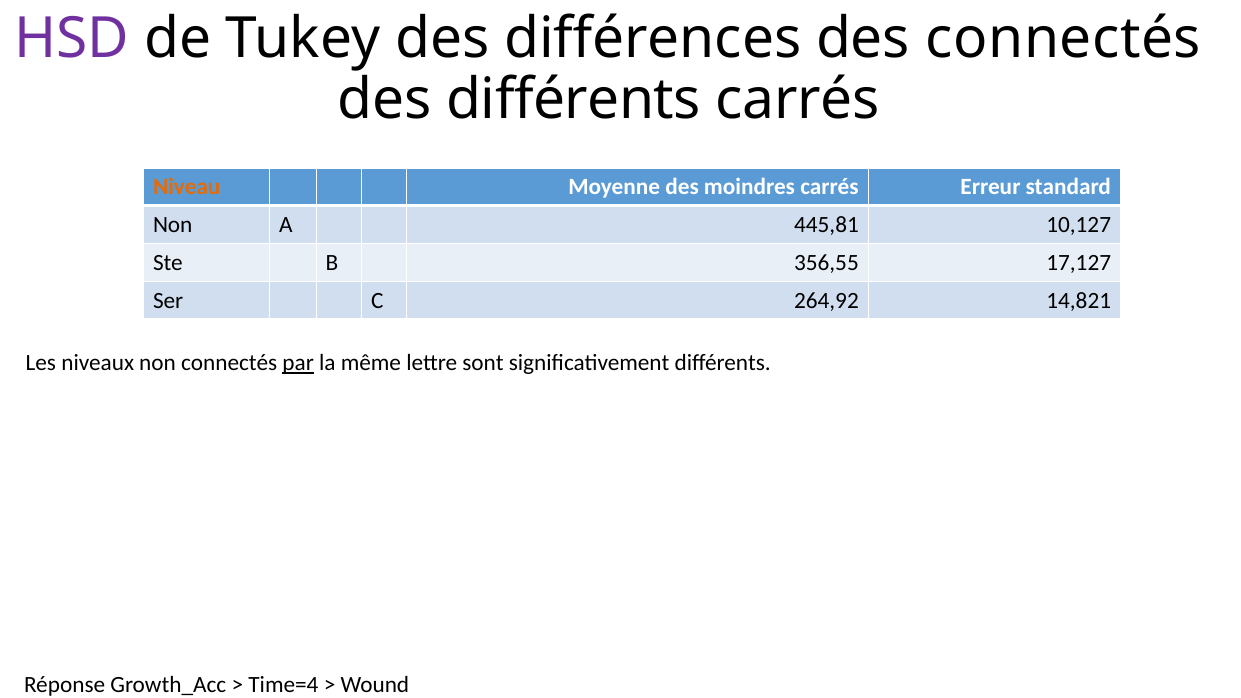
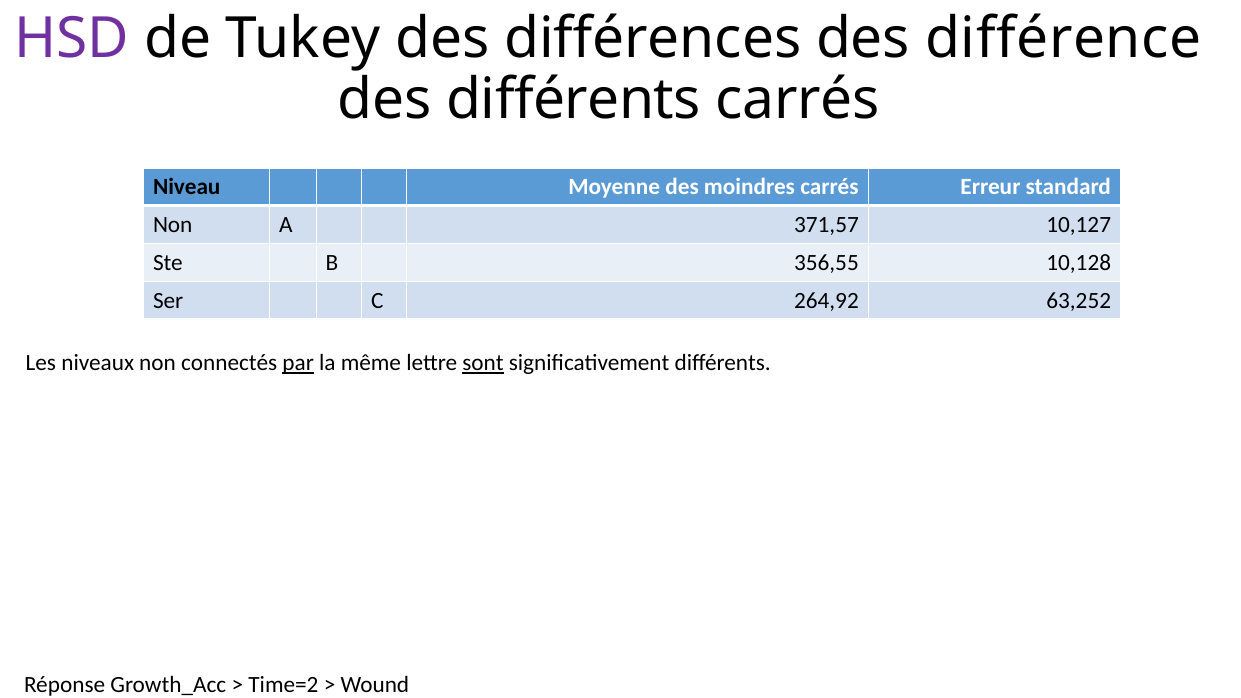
des connectés: connectés -> différence
Niveau colour: orange -> black
445,81: 445,81 -> 371,57
17,127: 17,127 -> 10,128
14,821: 14,821 -> 63,252
sont underline: none -> present
Time=4: Time=4 -> Time=2
